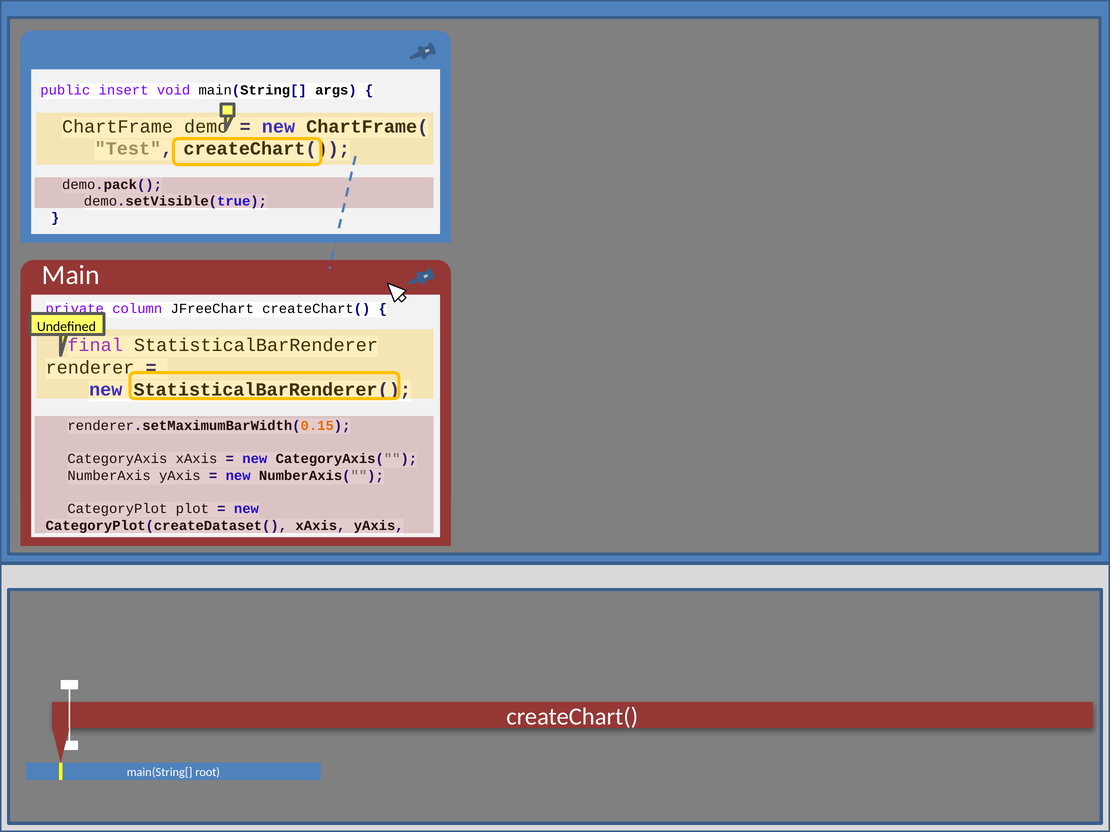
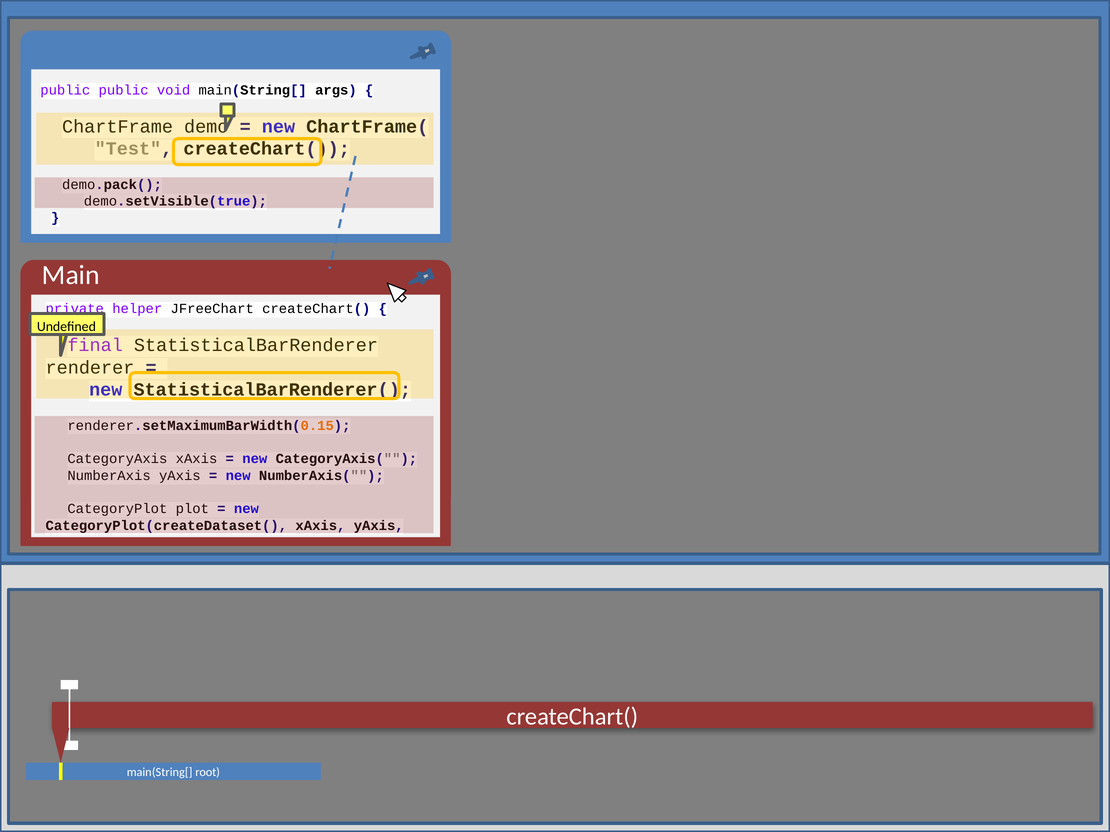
public insert: insert -> public
column: column -> helper
